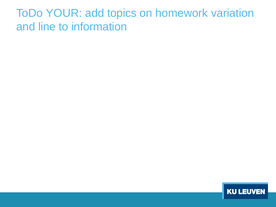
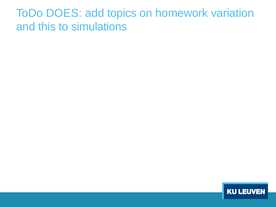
YOUR: YOUR -> DOES
line: line -> this
information: information -> simulations
